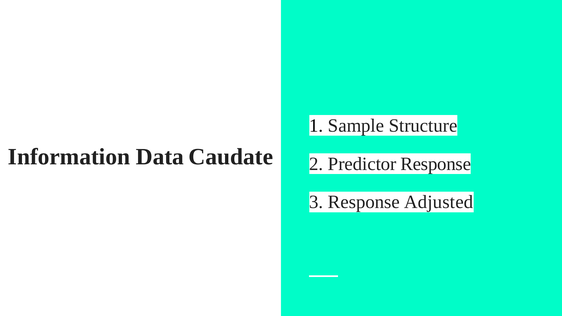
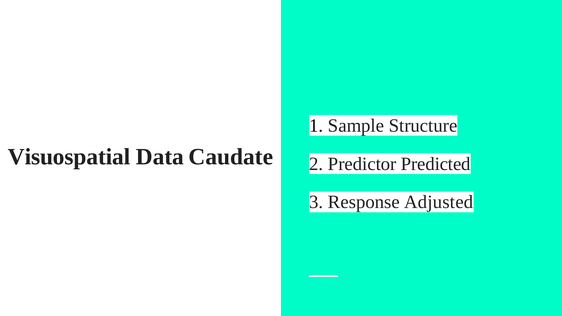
Information: Information -> Visuospatial
Predictor Response: Response -> Predicted
